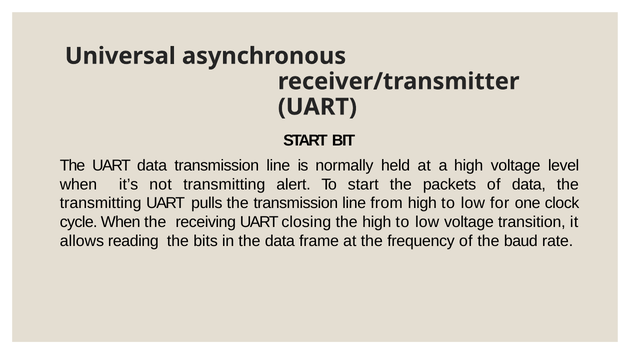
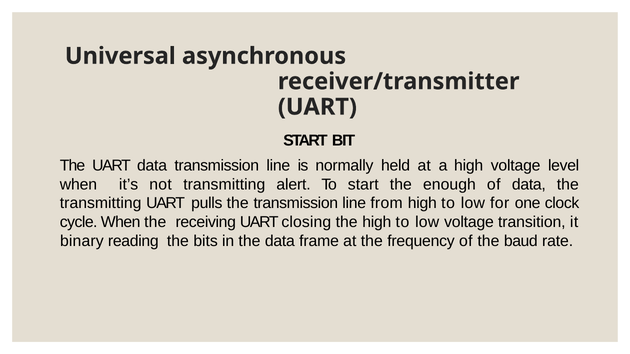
packets: packets -> enough
allows: allows -> binary
